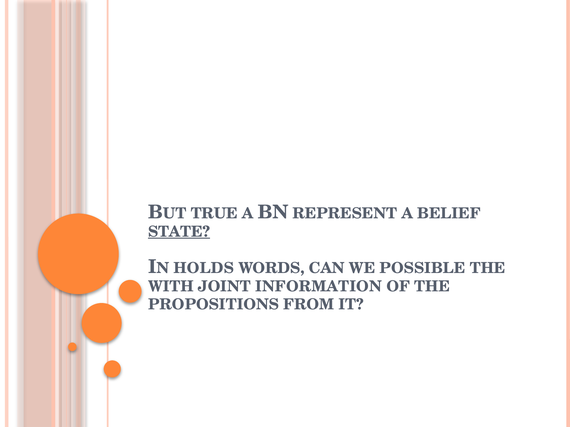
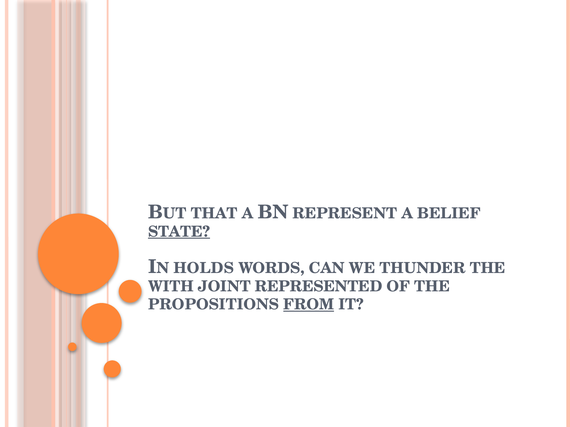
TRUE: TRUE -> THAT
POSSIBLE: POSSIBLE -> THUNDER
INFORMATION: INFORMATION -> REPRESENTED
FROM underline: none -> present
